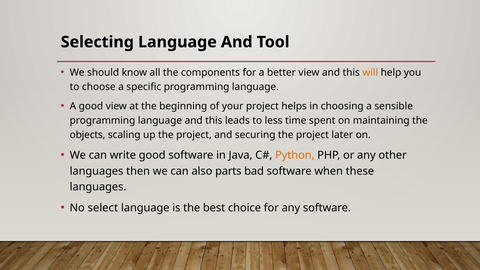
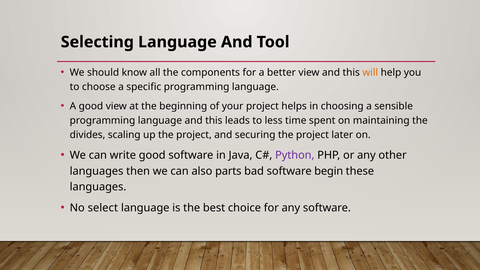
objects: objects -> divides
Python colour: orange -> purple
when: when -> begin
